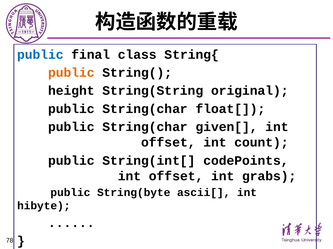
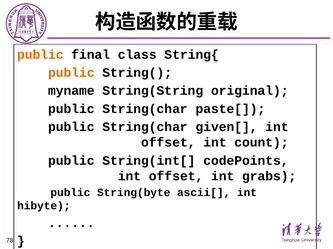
public at (40, 55) colour: blue -> orange
height: height -> myname
float[: float[ -> paste[
